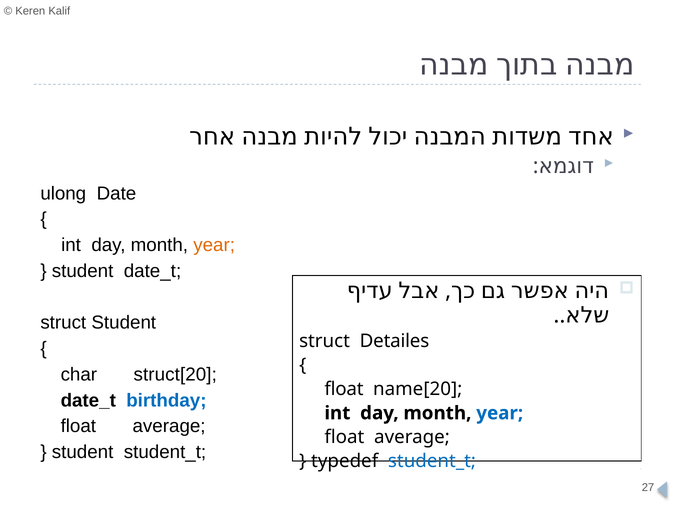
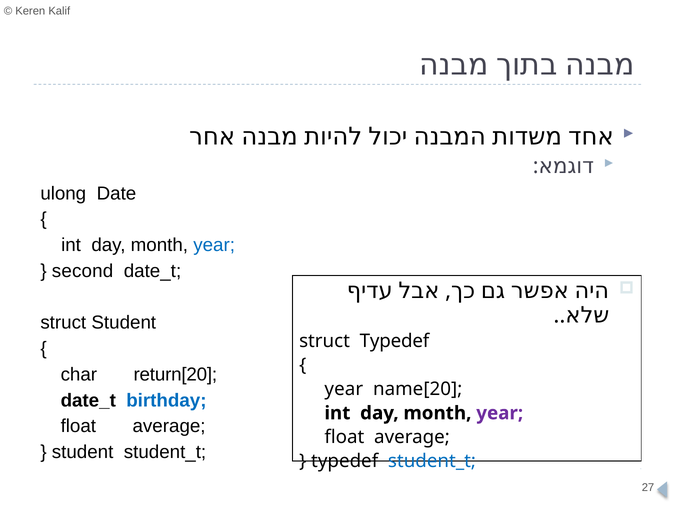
year at (214, 245) colour: orange -> blue
student at (83, 271): student -> second
struct Detailes: Detailes -> Typedef
struct[20: struct[20 -> return[20
float at (344, 389): float -> year
year at (500, 413) colour: blue -> purple
